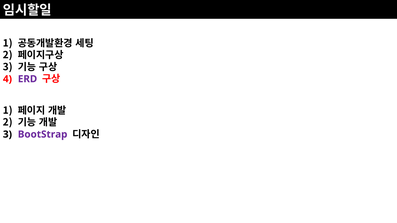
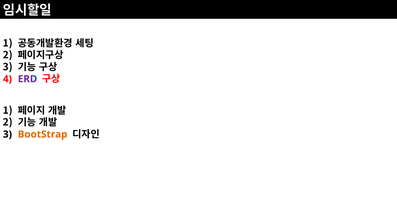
BootStrap colour: purple -> orange
